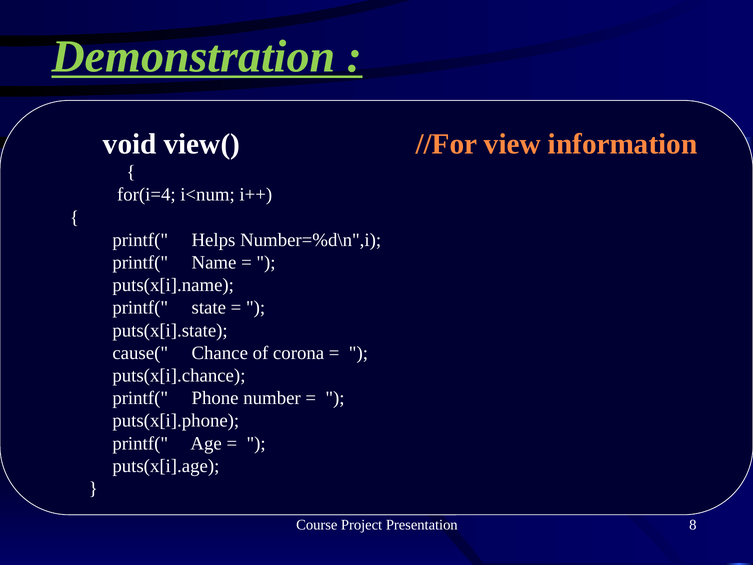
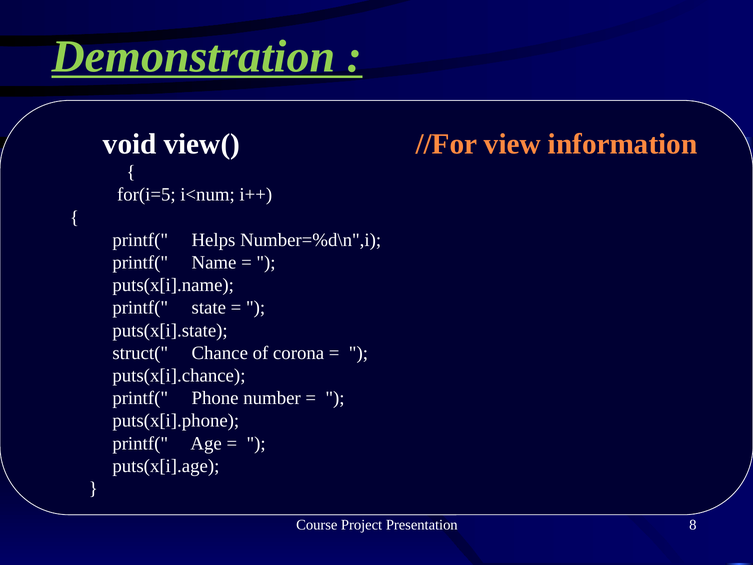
for(i=4: for(i=4 -> for(i=5
cause(: cause( -> struct(
